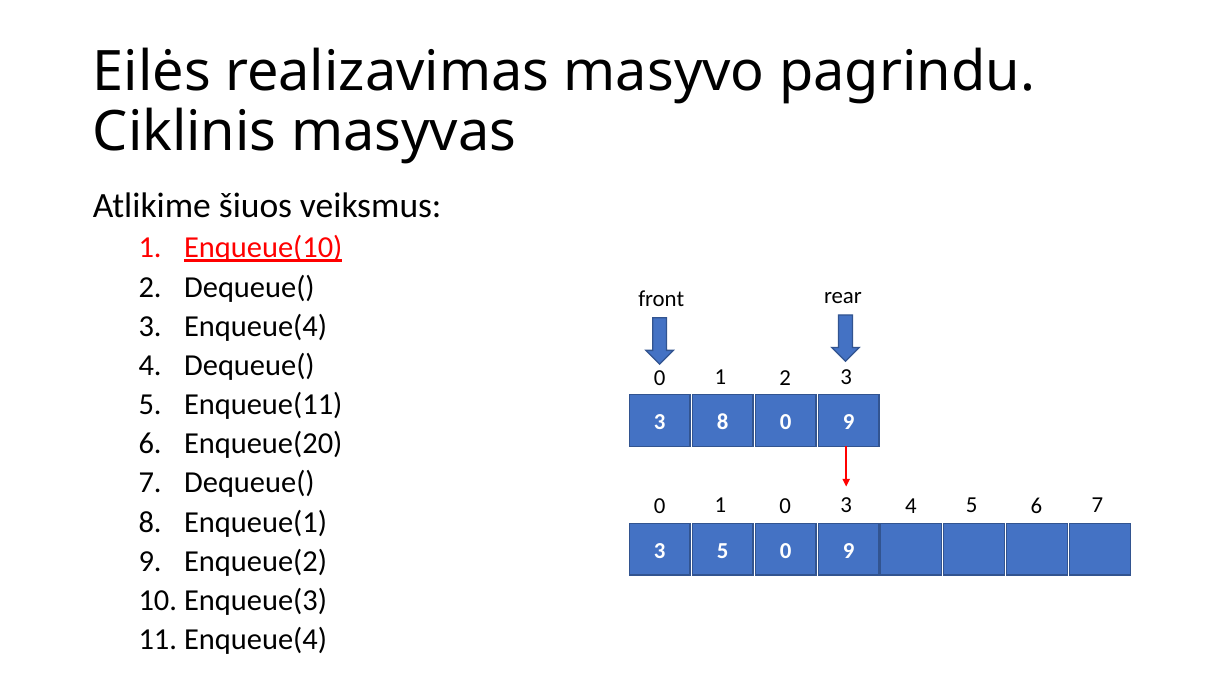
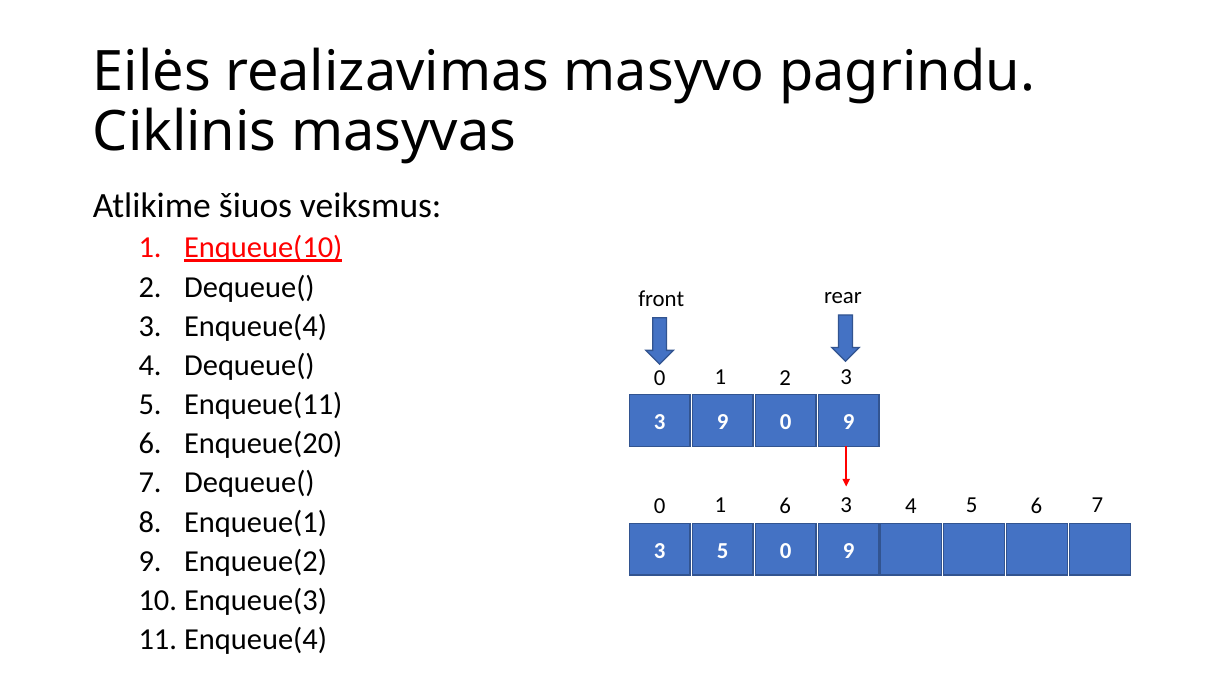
3 8: 8 -> 9
1 0: 0 -> 6
